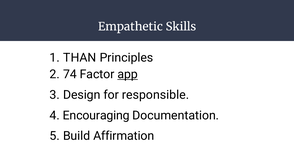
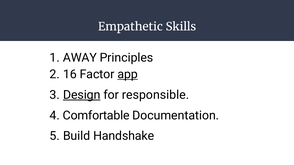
THAN: THAN -> AWAY
74: 74 -> 16
Design underline: none -> present
Encouraging: Encouraging -> Comfortable
Affirmation: Affirmation -> Handshake
